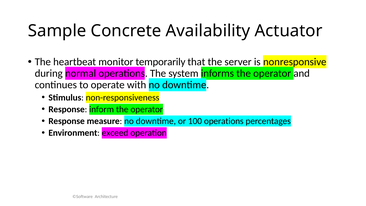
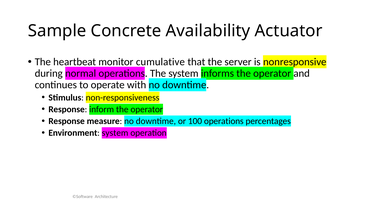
temporarily: temporarily -> cumulative
Environment exceed: exceed -> system
